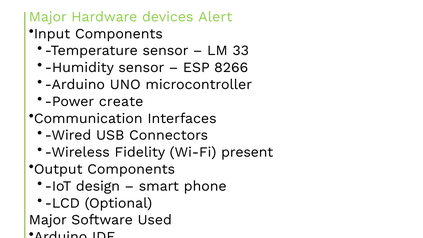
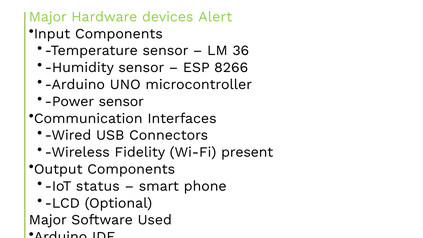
33: 33 -> 36
Power create: create -> sensor
design: design -> status
